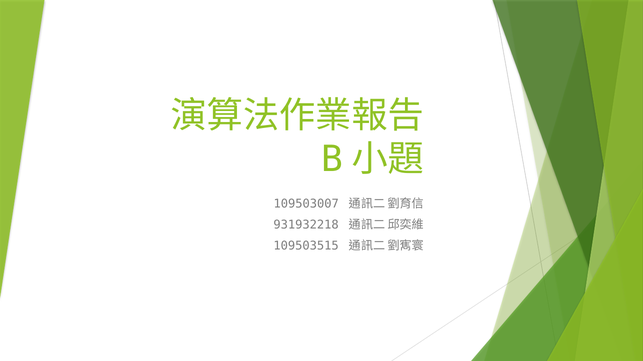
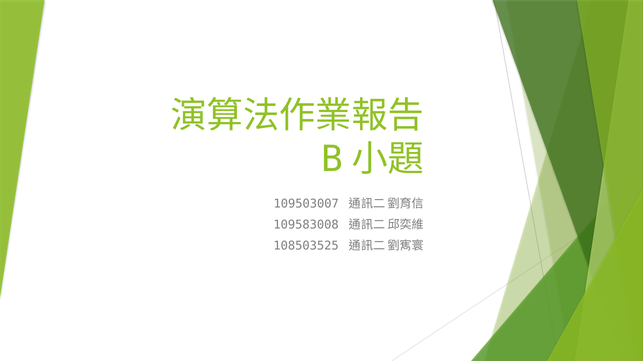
931932218: 931932218 -> 109583008
109503515: 109503515 -> 108503525
